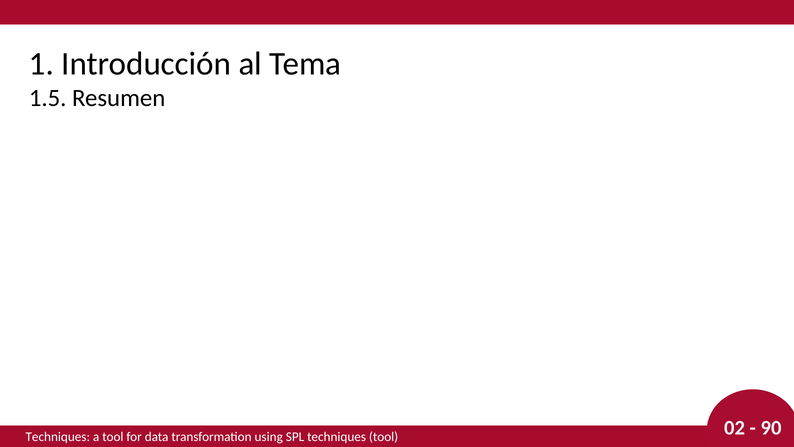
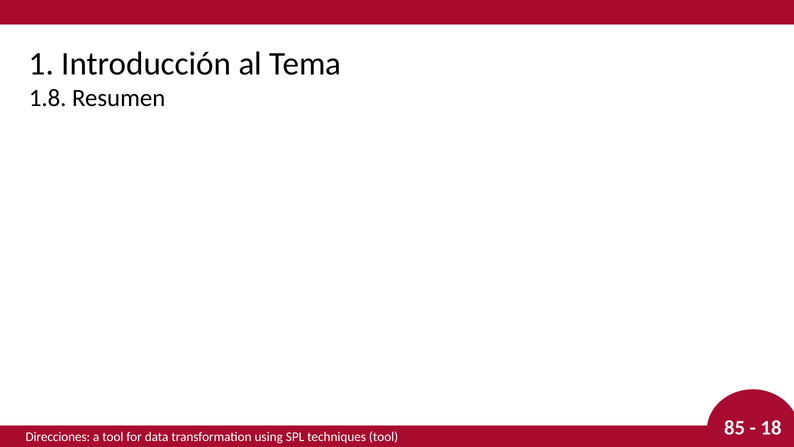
1.5: 1.5 -> 1.8
Techniques at (58, 437): Techniques -> Direcciones
02: 02 -> 85
90: 90 -> 18
